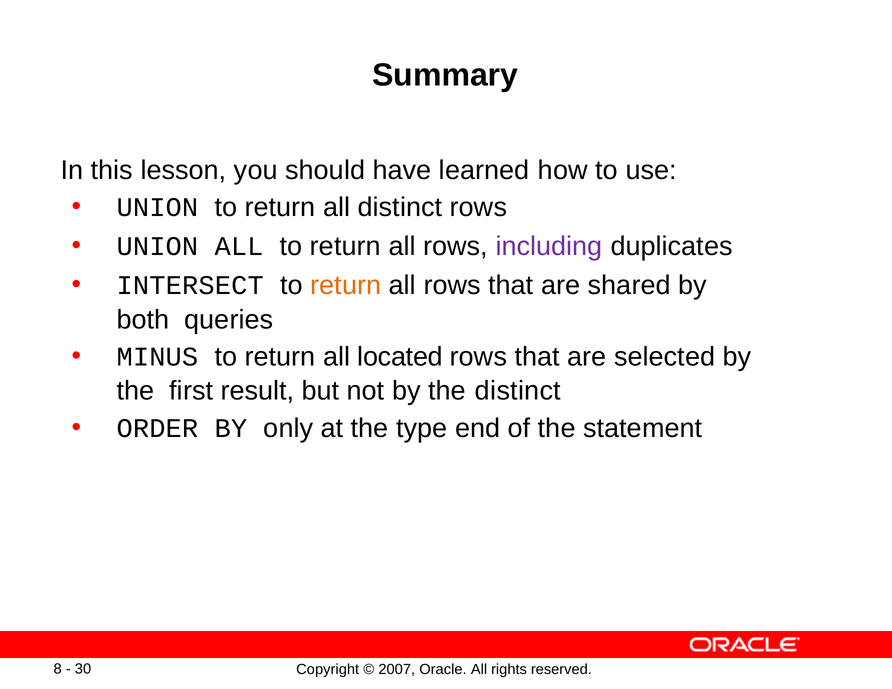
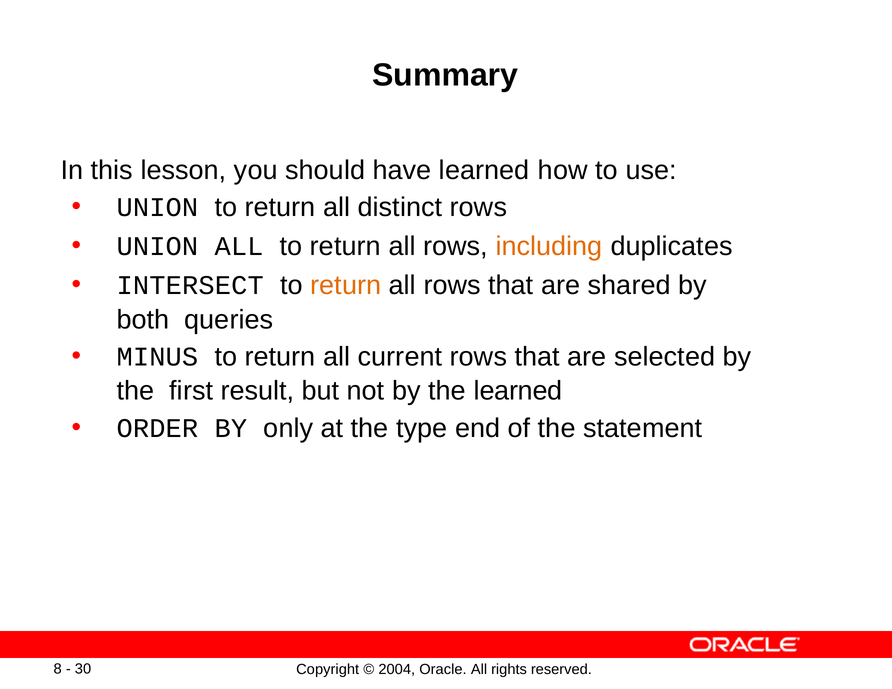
including colour: purple -> orange
located: located -> current
the distinct: distinct -> learned
2007: 2007 -> 2004
